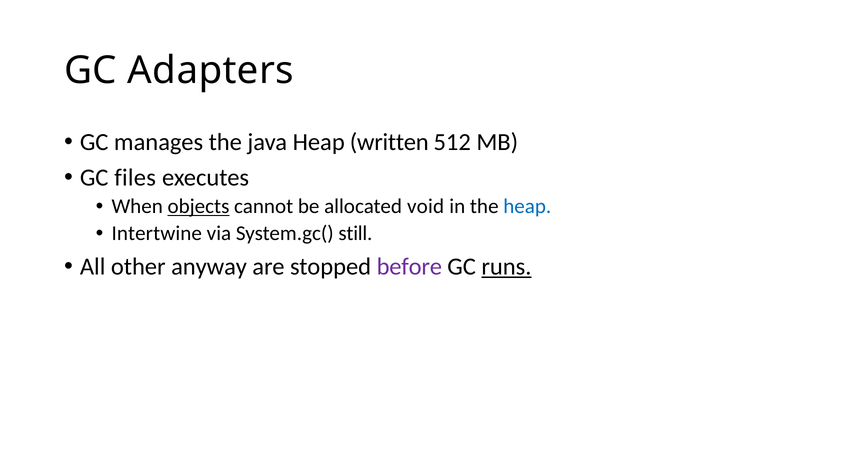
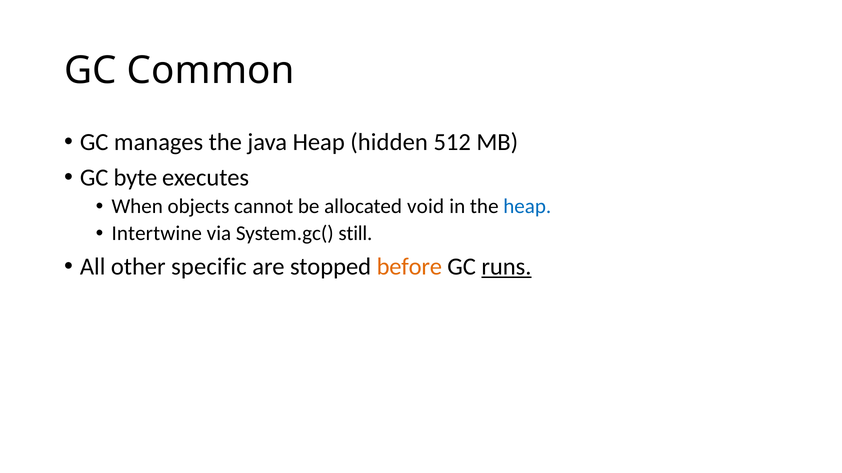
Adapters: Adapters -> Common
written: written -> hidden
files: files -> byte
objects underline: present -> none
anyway: anyway -> specific
before colour: purple -> orange
